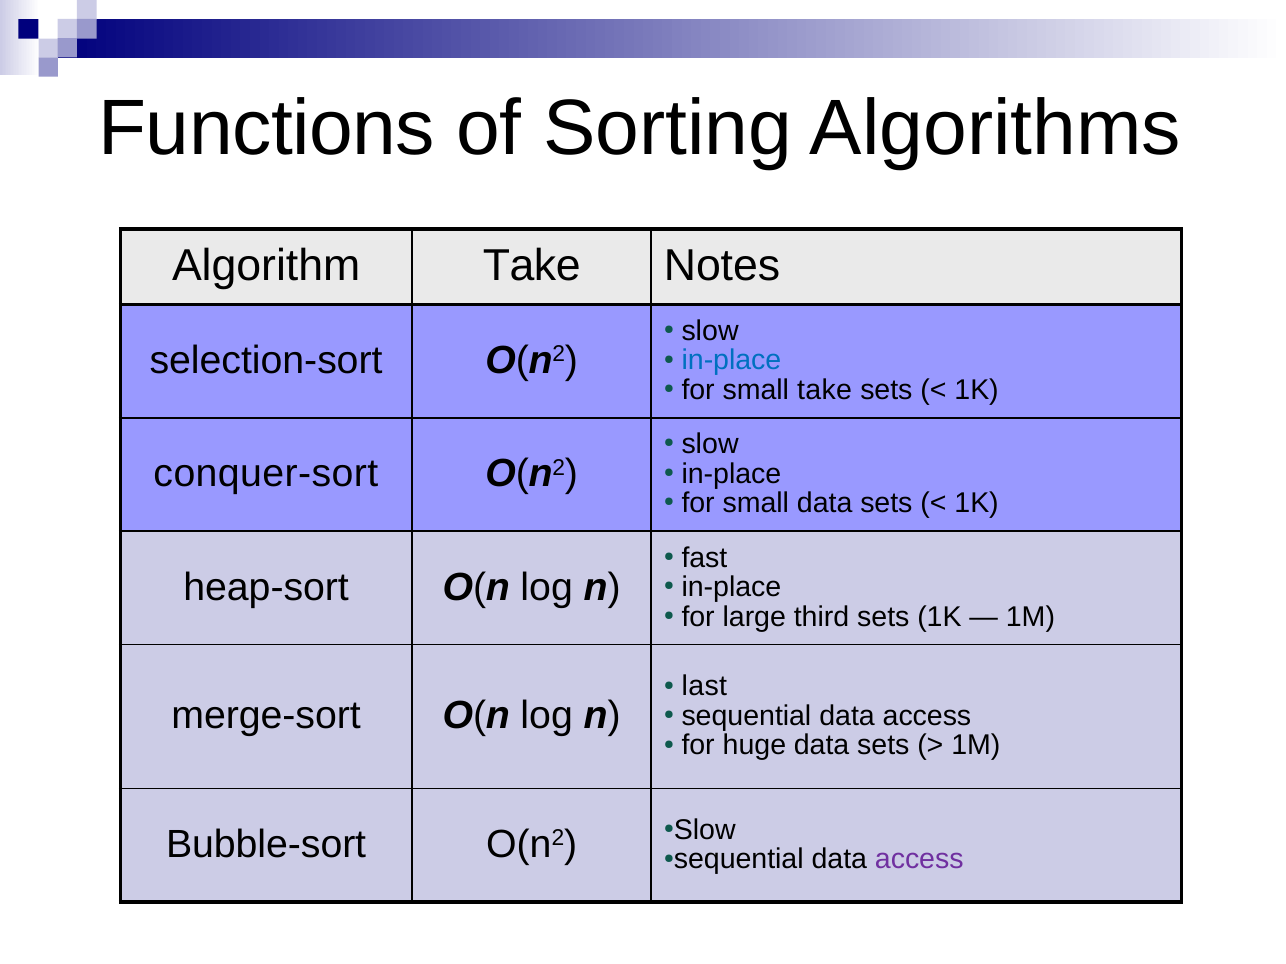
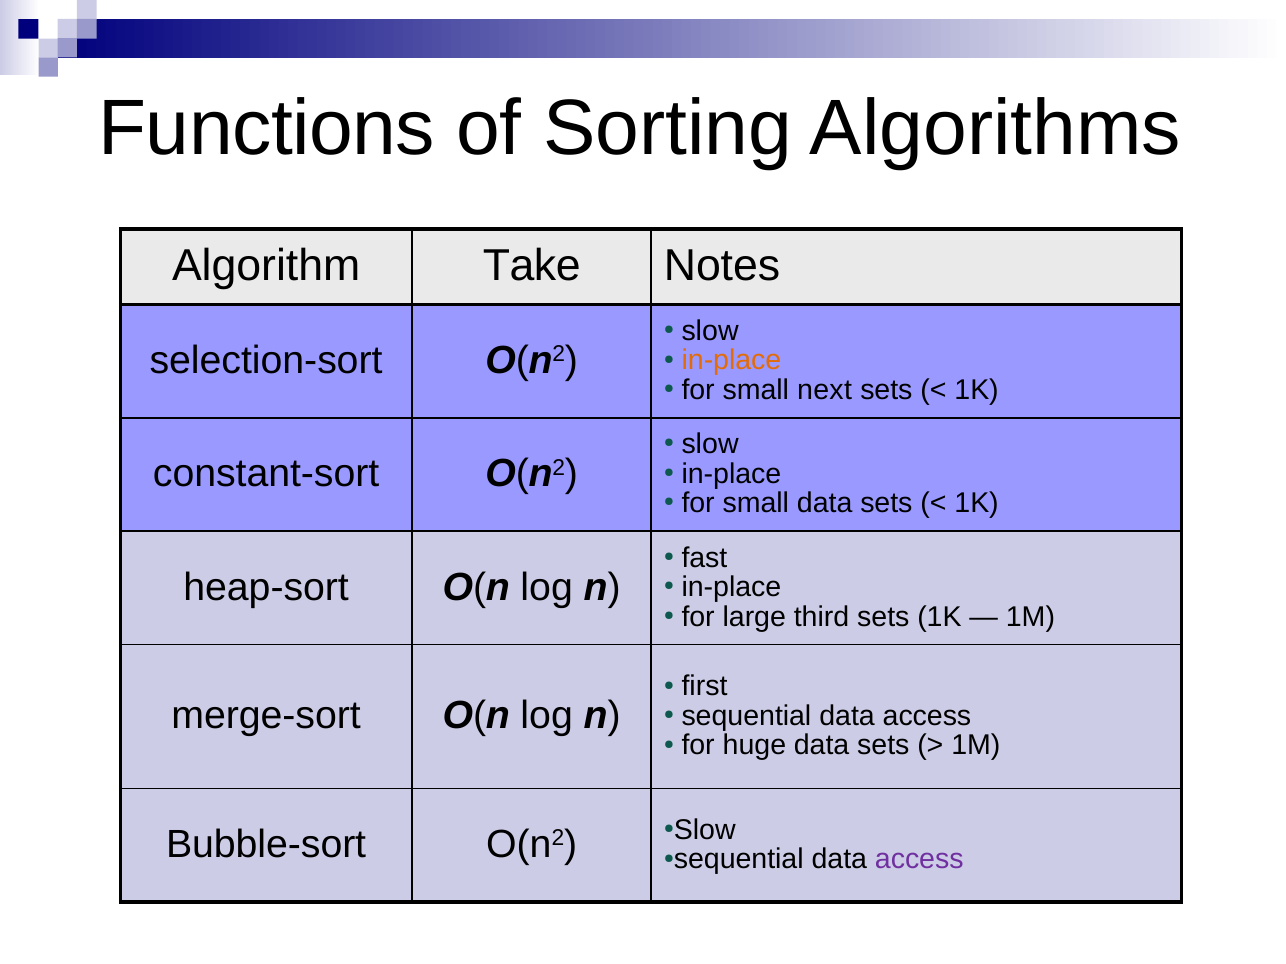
in-place at (731, 361) colour: blue -> orange
small take: take -> next
conquer-sort: conquer-sort -> constant-sort
last: last -> first
